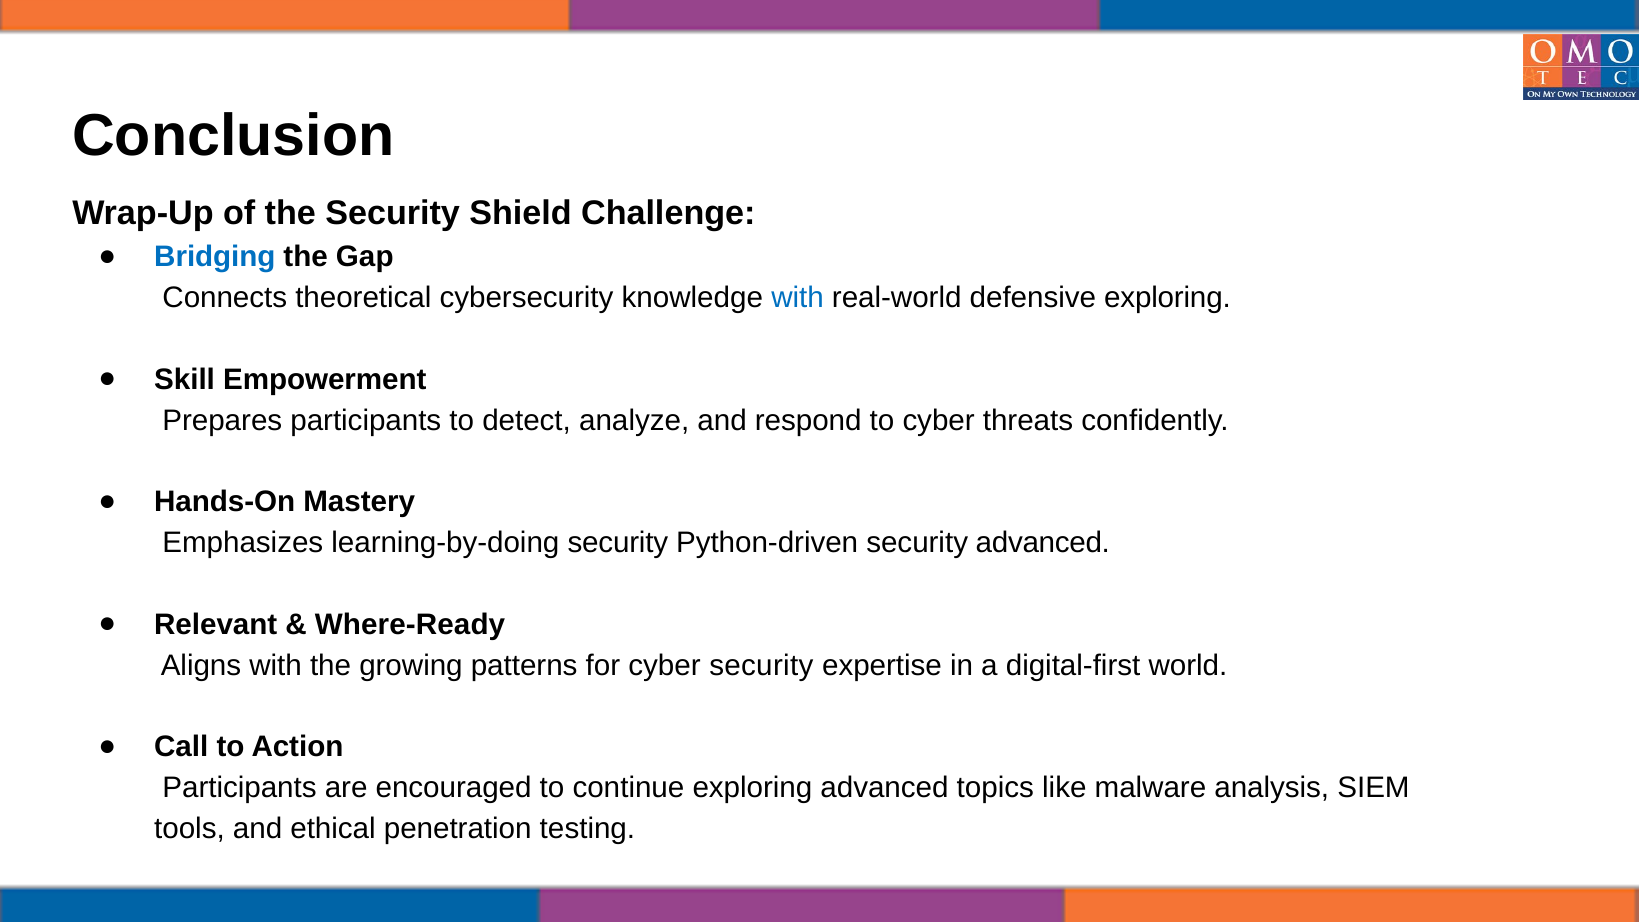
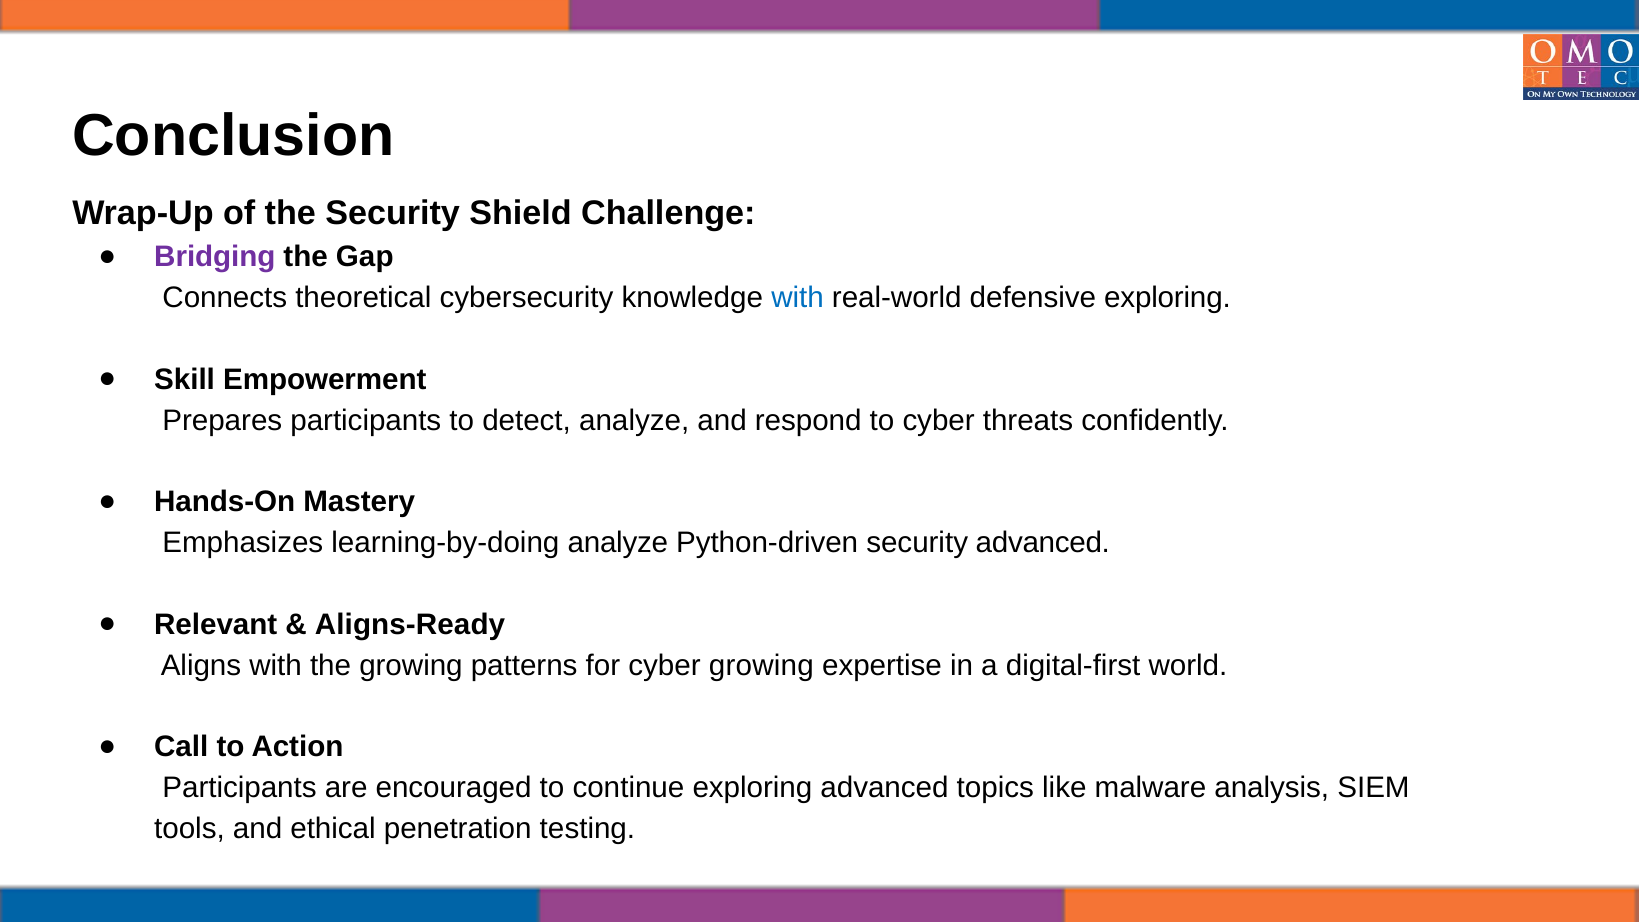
Bridging colour: blue -> purple
learning-by-doing security: security -> analyze
Where-Ready: Where-Ready -> Aligns-Ready
cyber security: security -> growing
